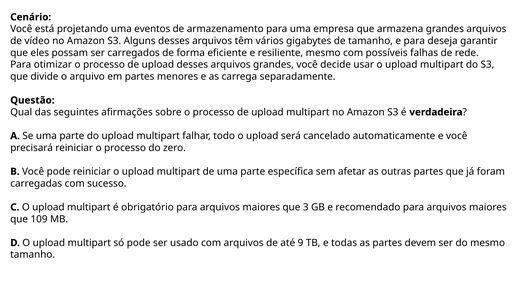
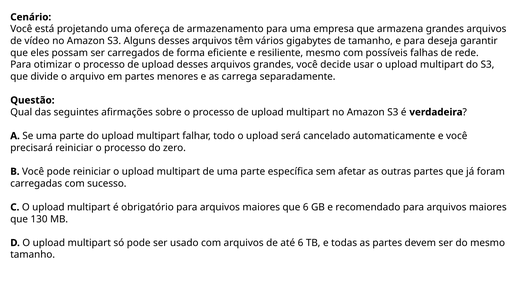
eventos: eventos -> ofereça
que 3: 3 -> 6
109: 109 -> 130
até 9: 9 -> 6
